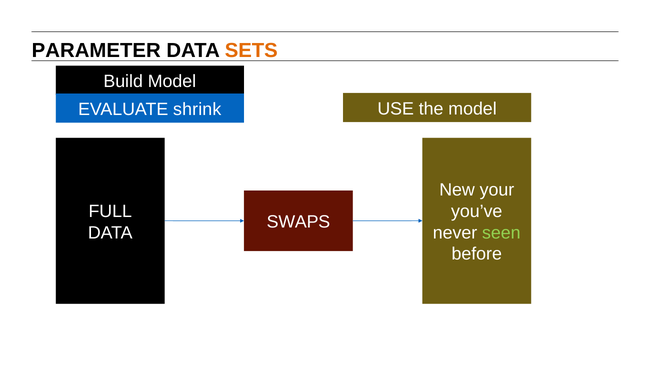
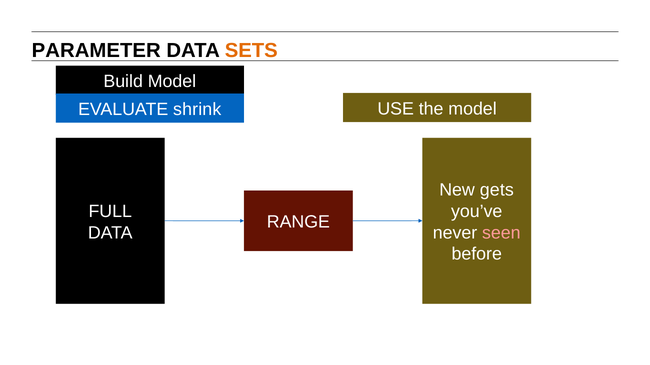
your: your -> gets
SWAPS: SWAPS -> RANGE
seen colour: light green -> pink
